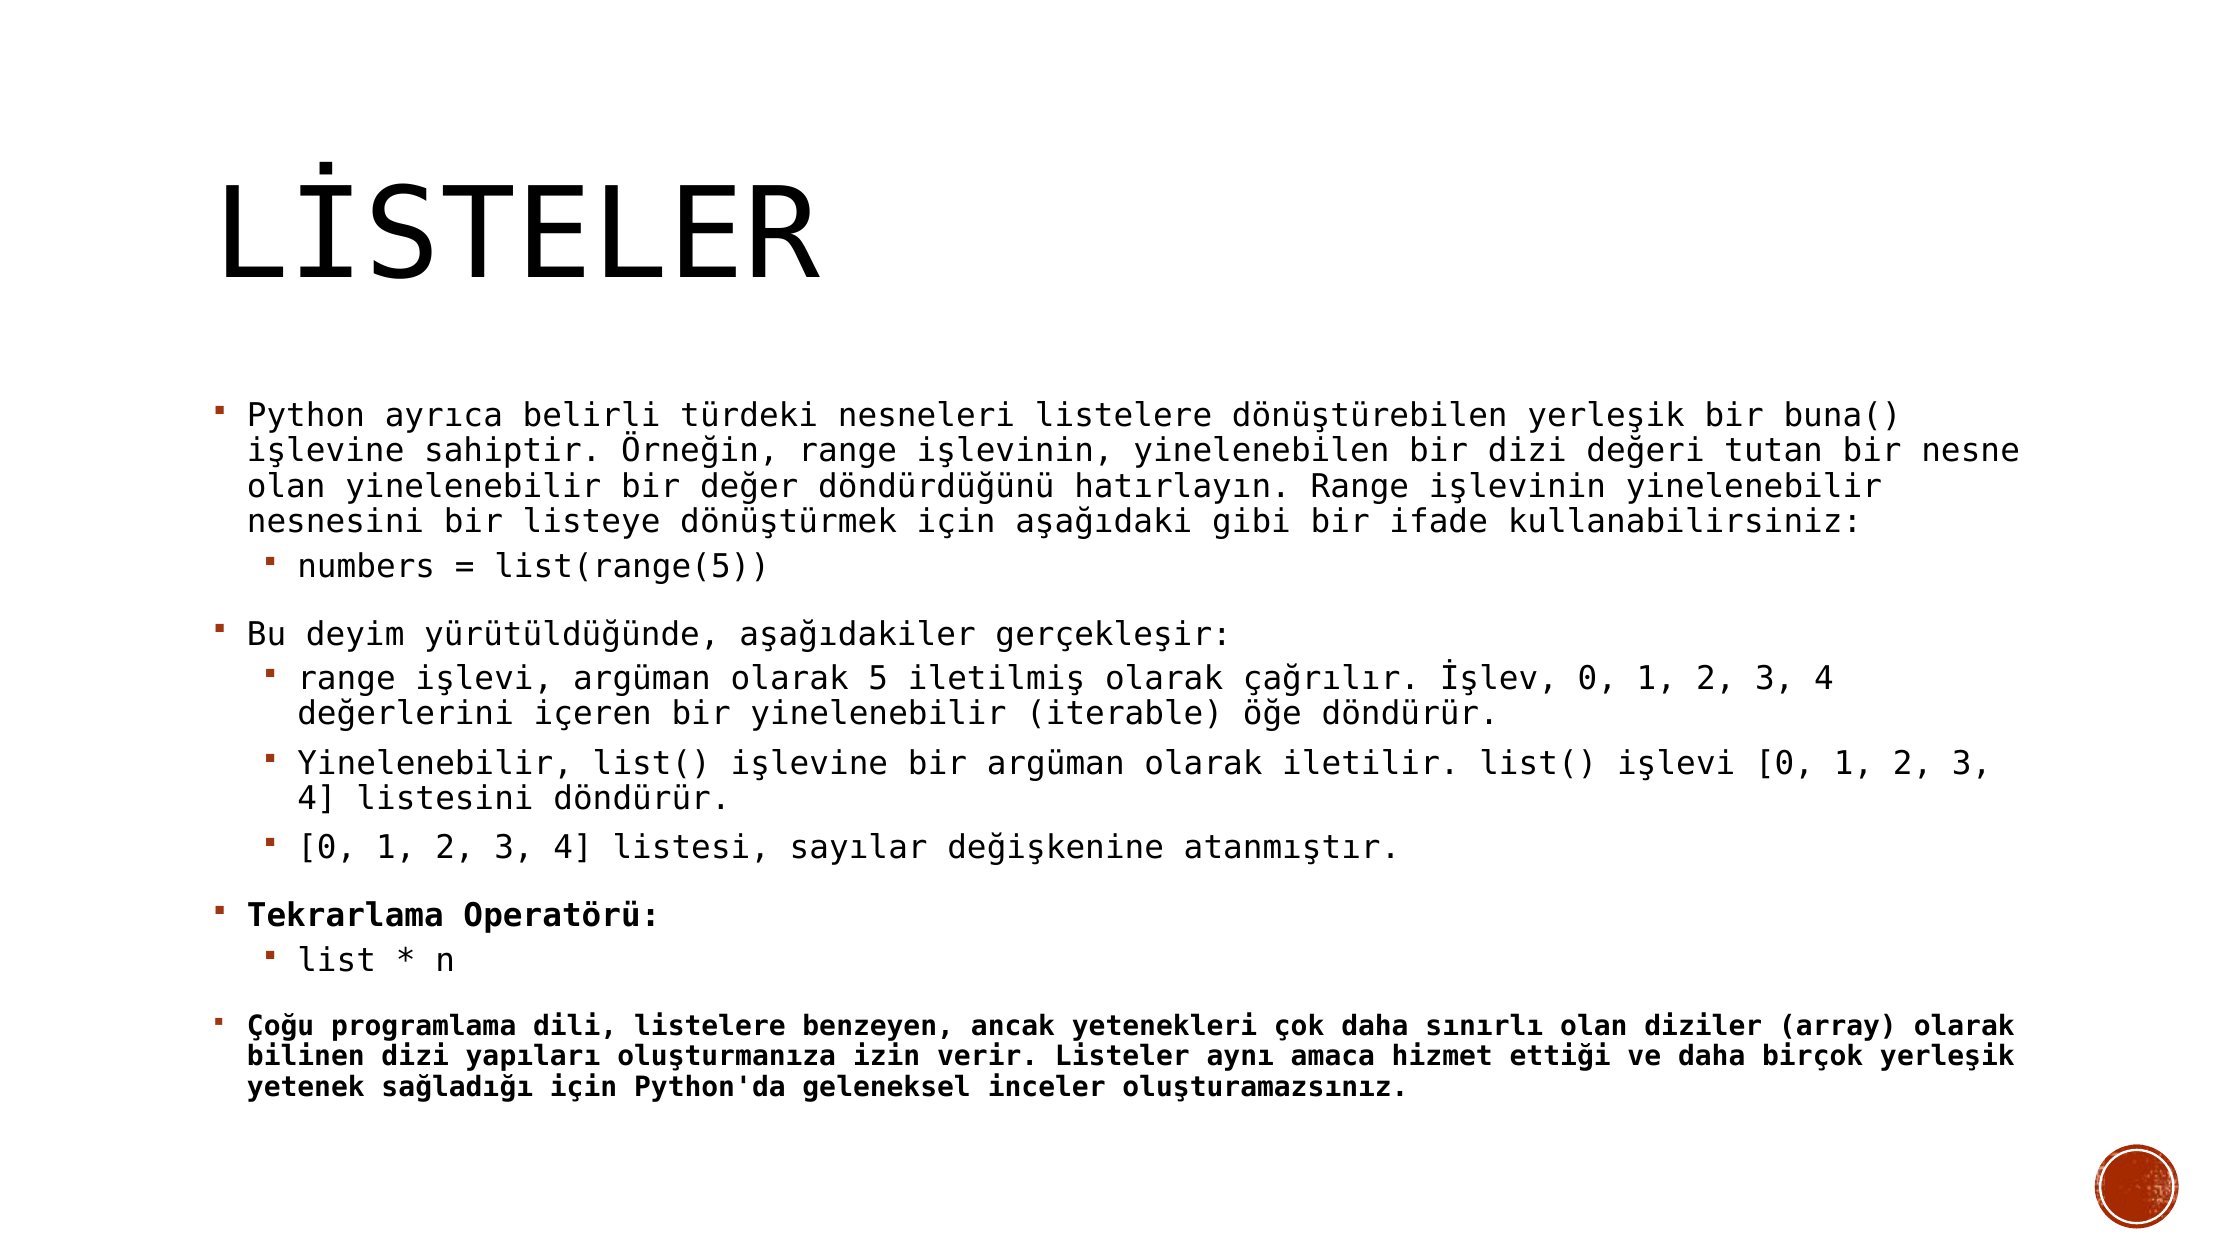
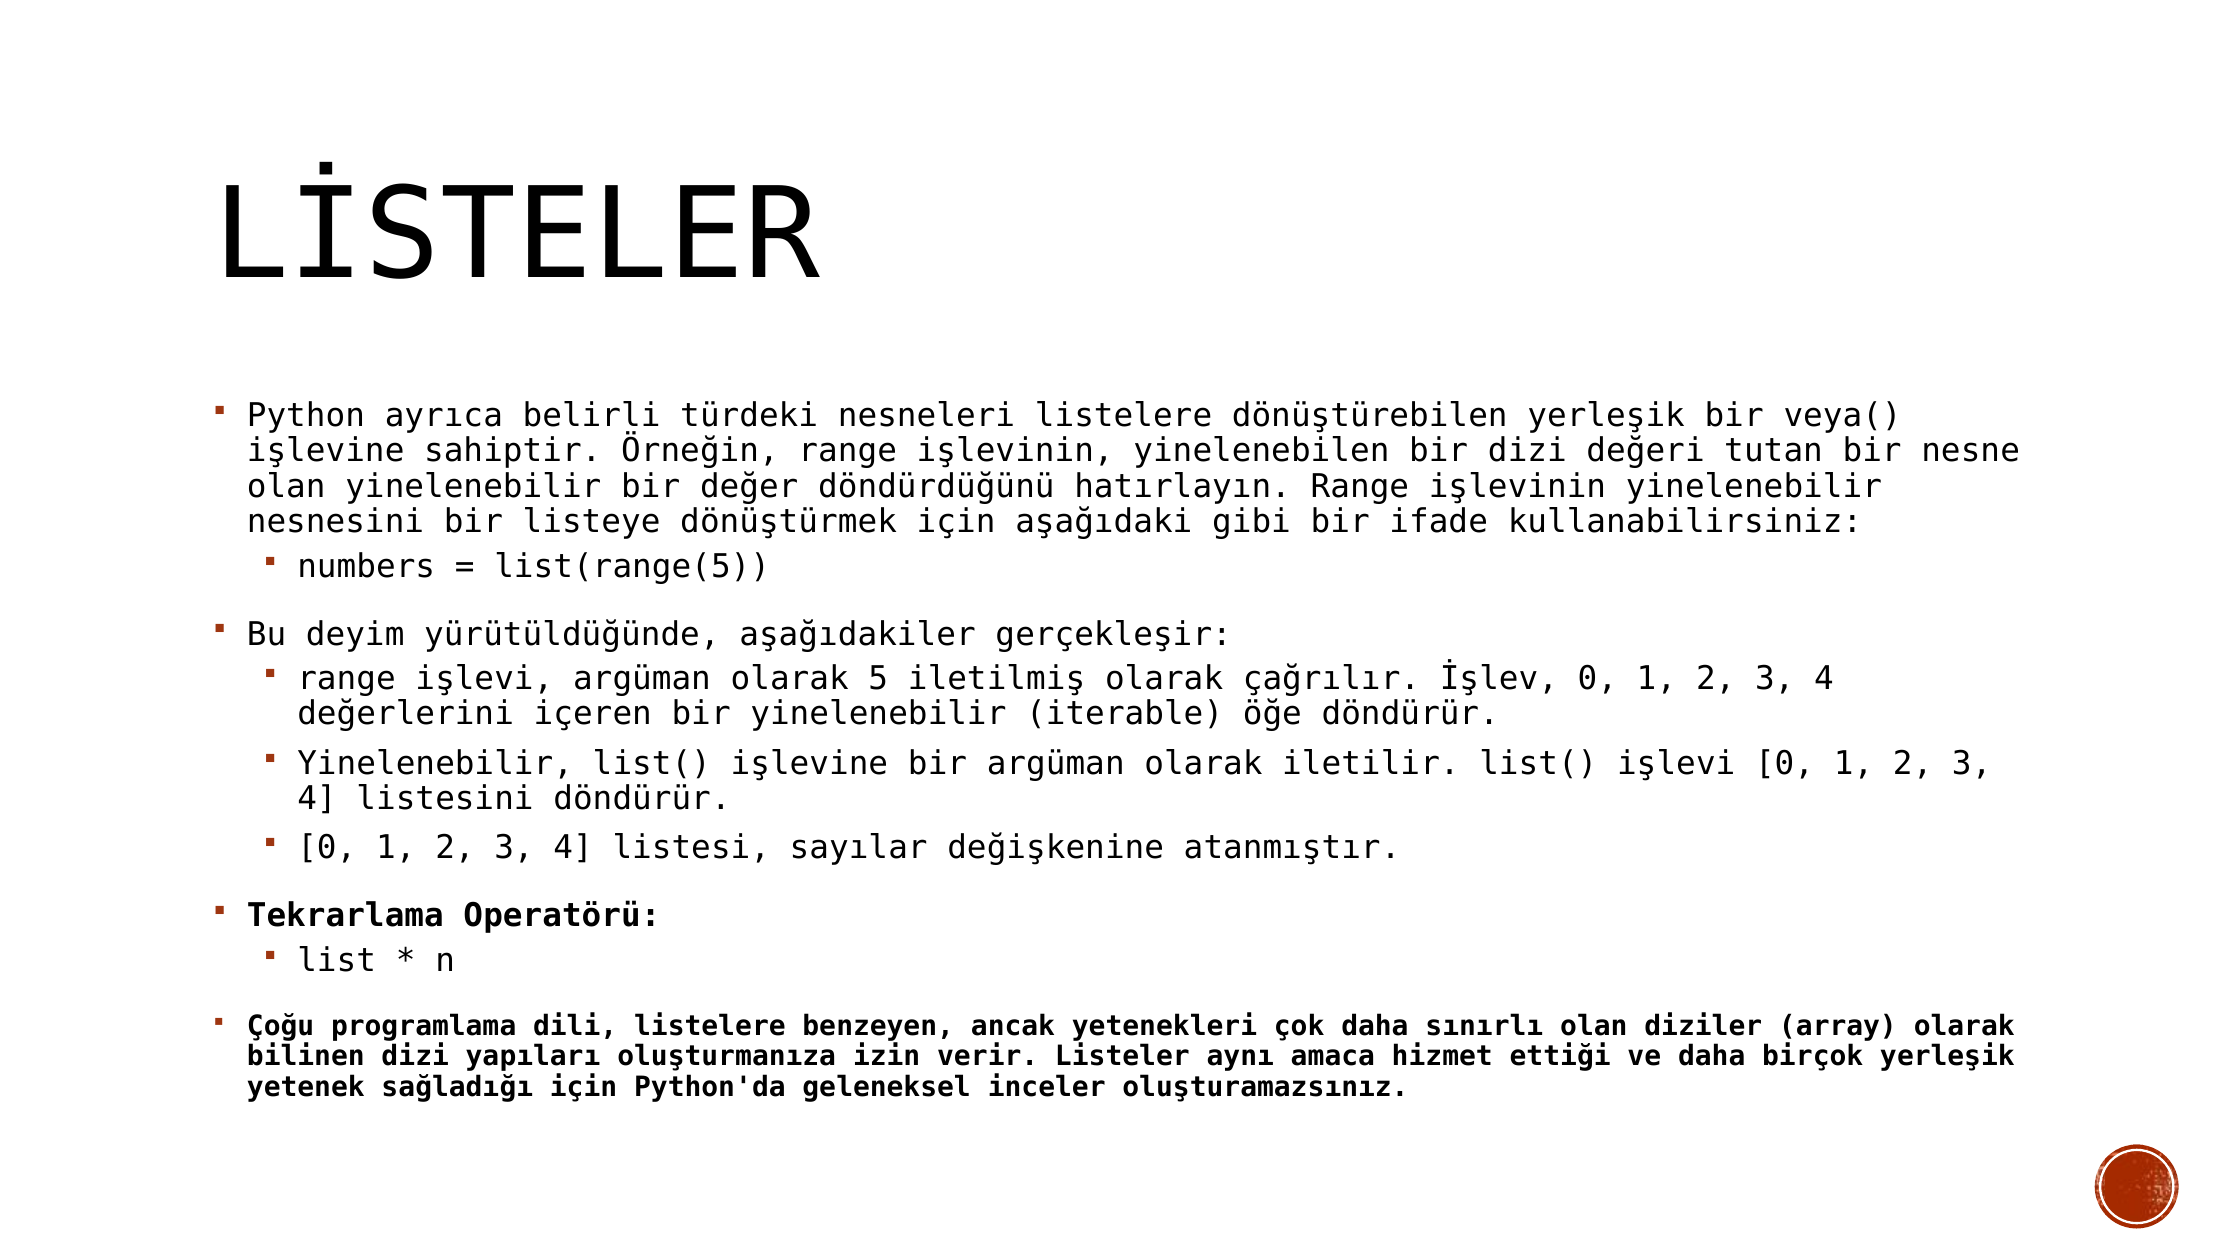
buna(: buna( -> veya(
